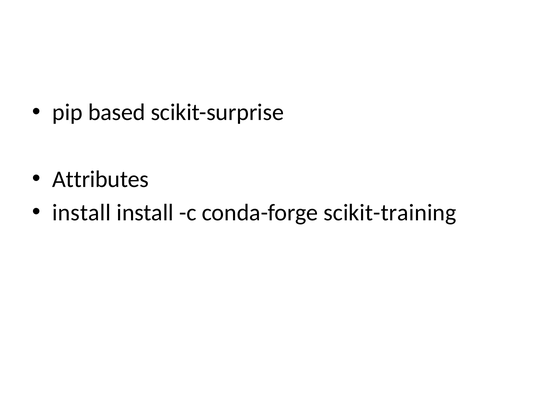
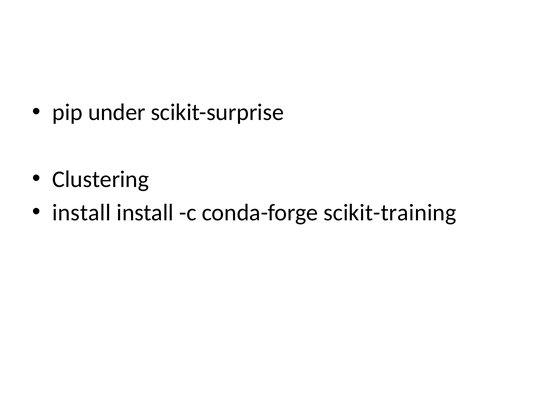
based: based -> under
Attributes: Attributes -> Clustering
